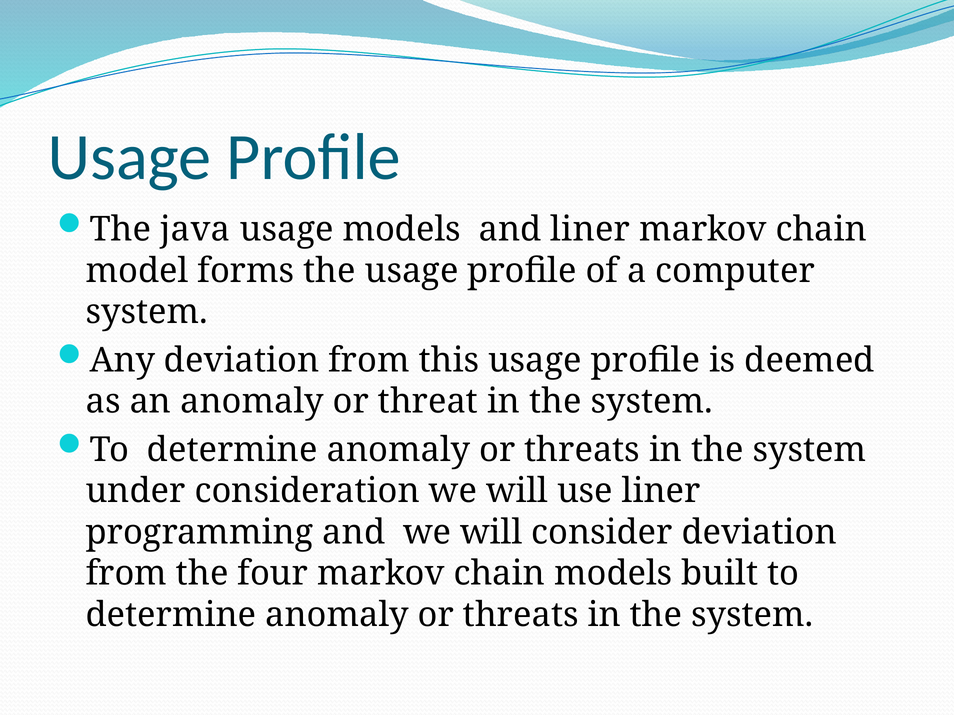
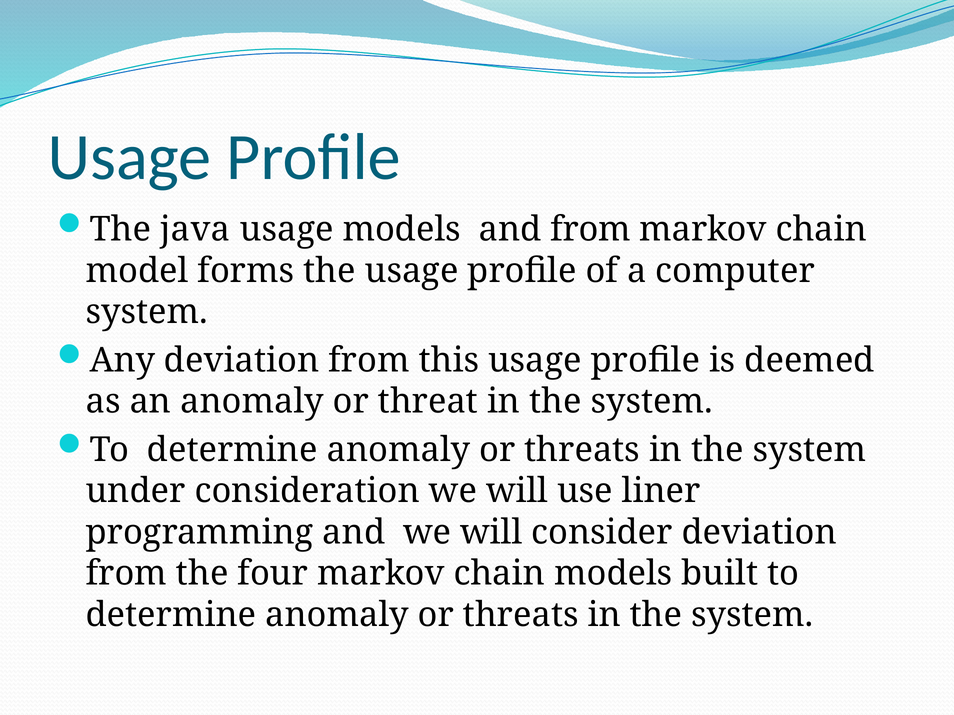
and liner: liner -> from
